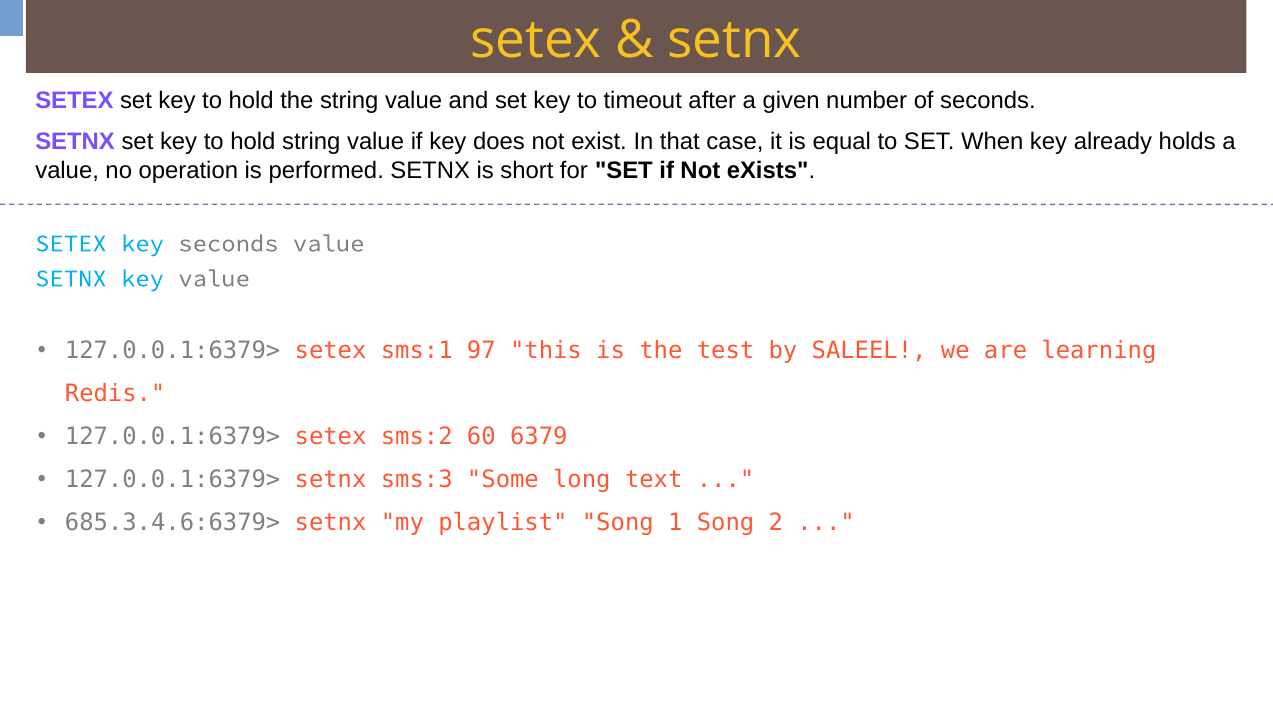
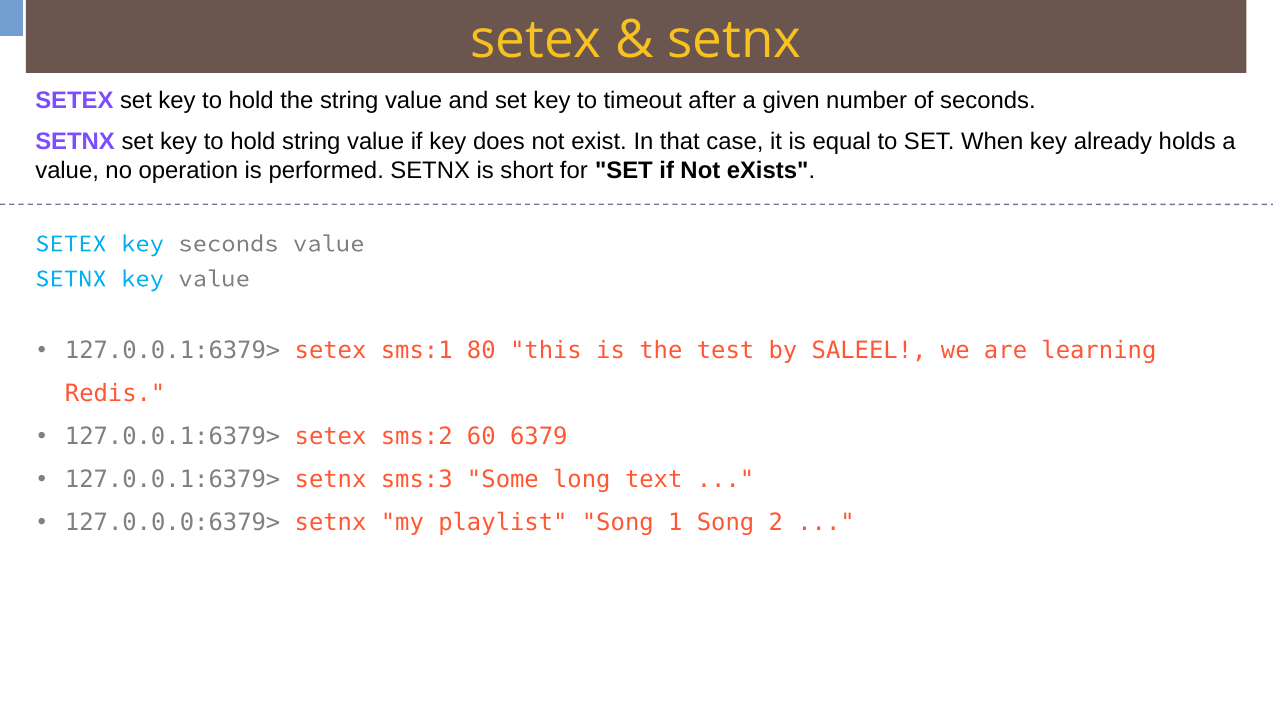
97: 97 -> 80
685.3.4.6:6379>: 685.3.4.6:6379> -> 127.0.0.0:6379>
